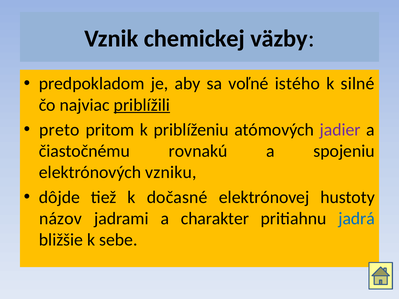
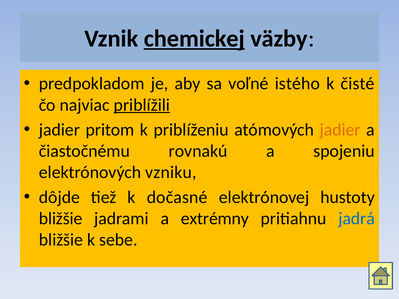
chemickej underline: none -> present
silné: silné -> čisté
preto at (59, 130): preto -> jadier
jadier at (340, 130) colour: purple -> orange
názov at (60, 219): názov -> bližšie
charakter: charakter -> extrémny
